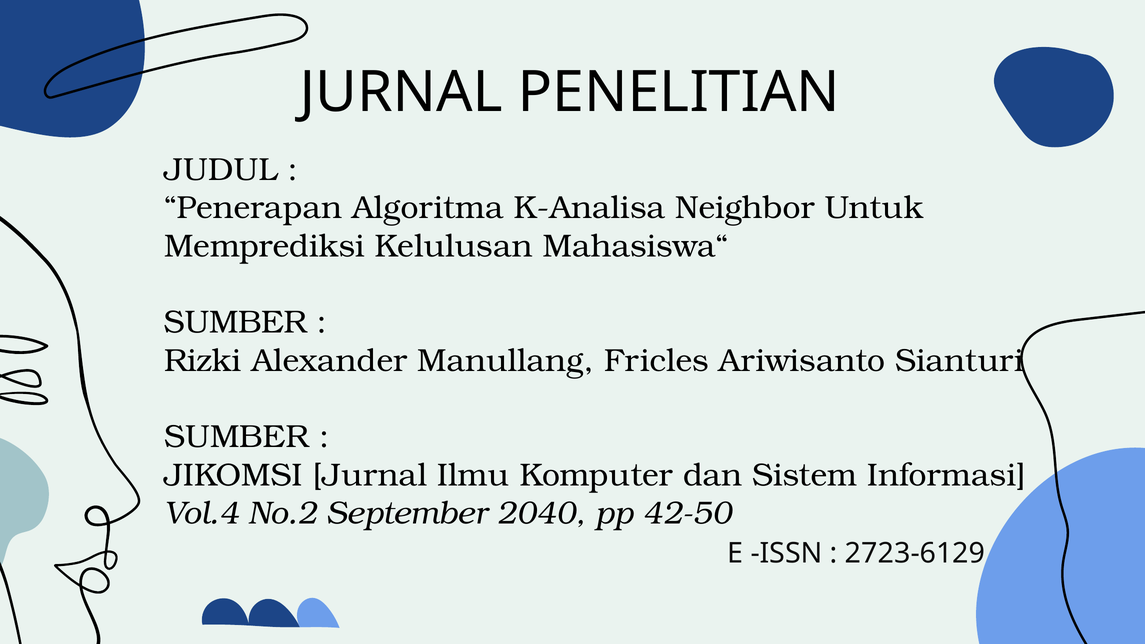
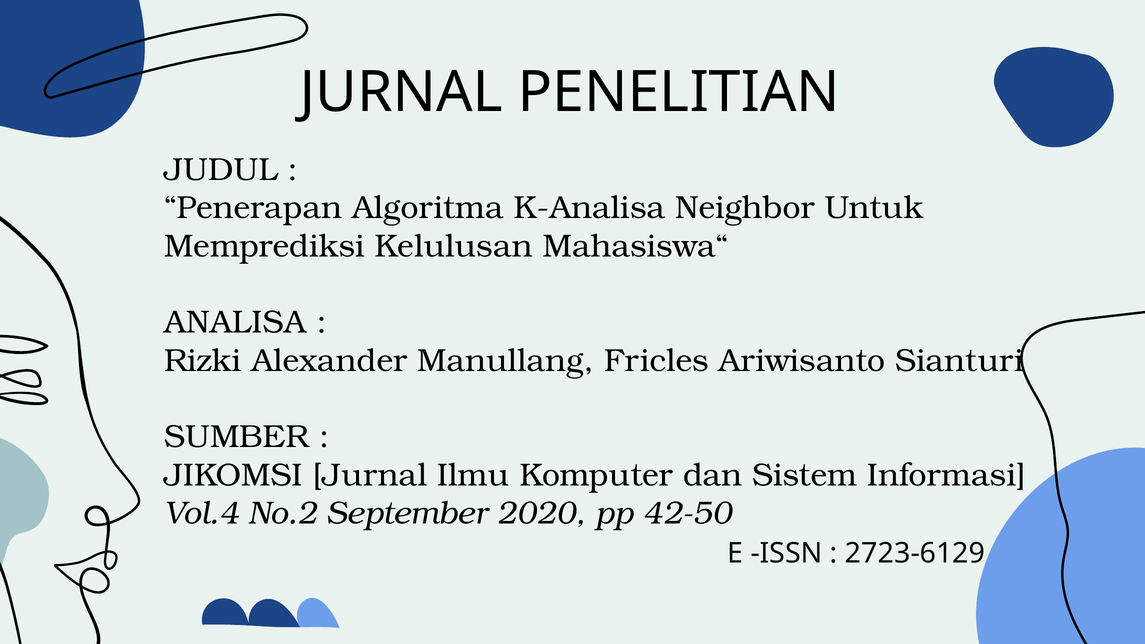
SUMBER at (235, 322): SUMBER -> ANALISA
2040: 2040 -> 2020
